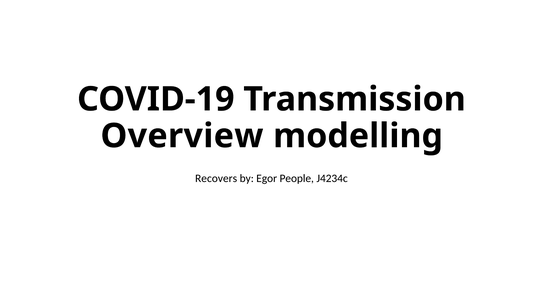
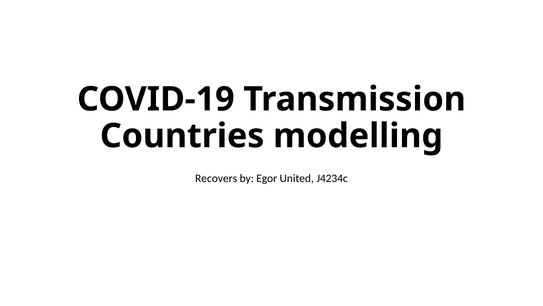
Overview: Overview -> Countries
People: People -> United
